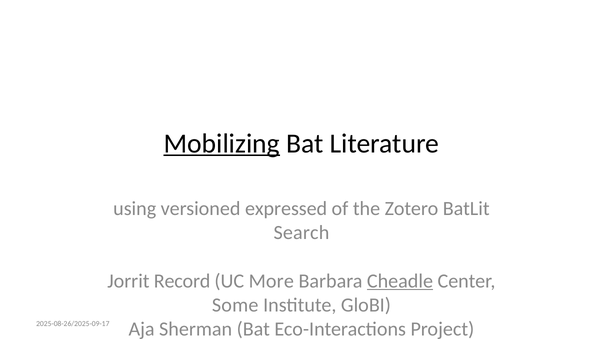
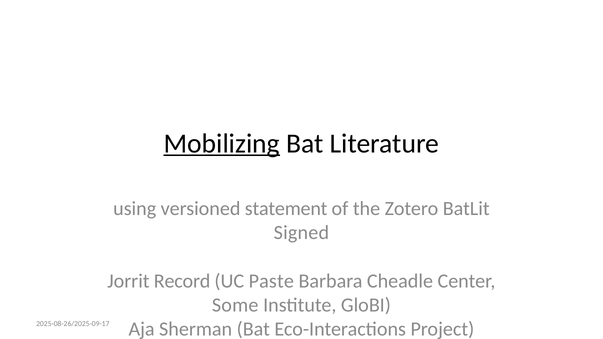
expressed: expressed -> statement
Search: Search -> Signed
More: More -> Paste
Cheadle underline: present -> none
